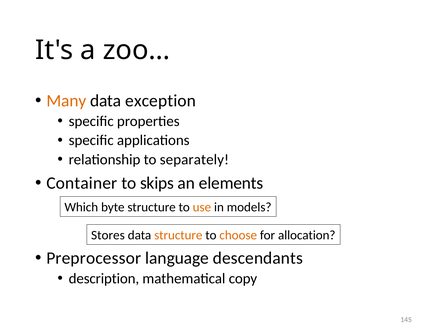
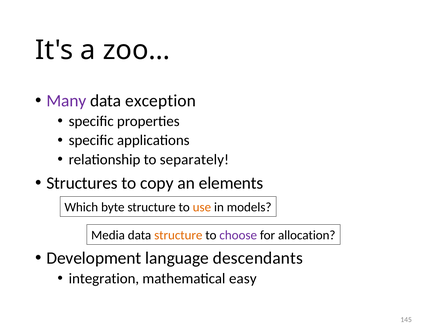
Many colour: orange -> purple
Container: Container -> Structures
skips: skips -> copy
Stores: Stores -> Media
choose colour: orange -> purple
Preprocessor: Preprocessor -> Development
description: description -> integration
copy: copy -> easy
